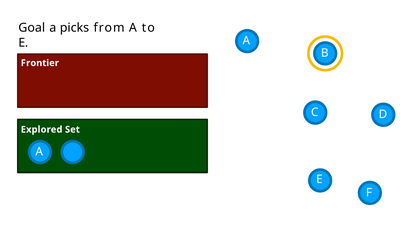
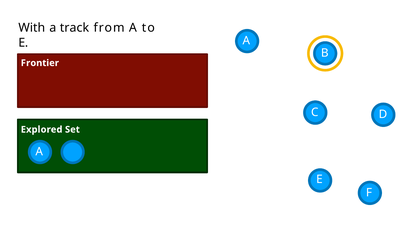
Goal: Goal -> With
picks: picks -> track
